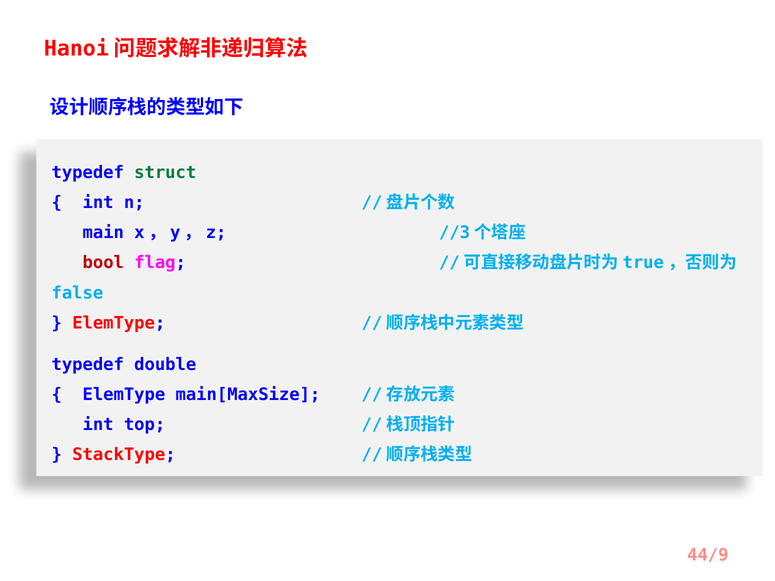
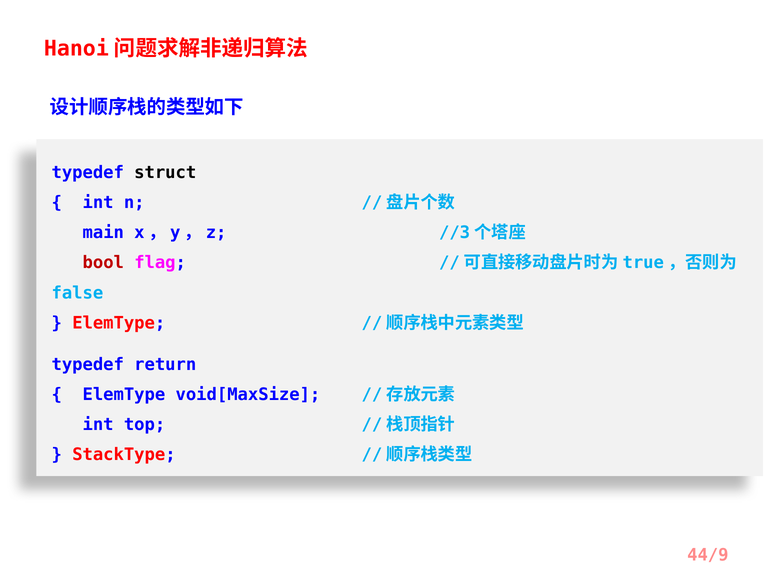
struct colour: green -> black
double: double -> return
main[MaxSize: main[MaxSize -> void[MaxSize
